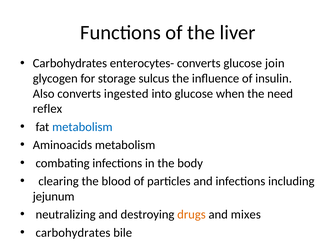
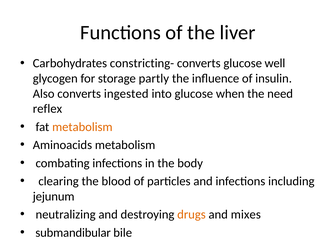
enterocytes-: enterocytes- -> constricting-
join: join -> well
sulcus: sulcus -> partly
metabolism at (82, 127) colour: blue -> orange
carbohydrates at (73, 233): carbohydrates -> submandibular
